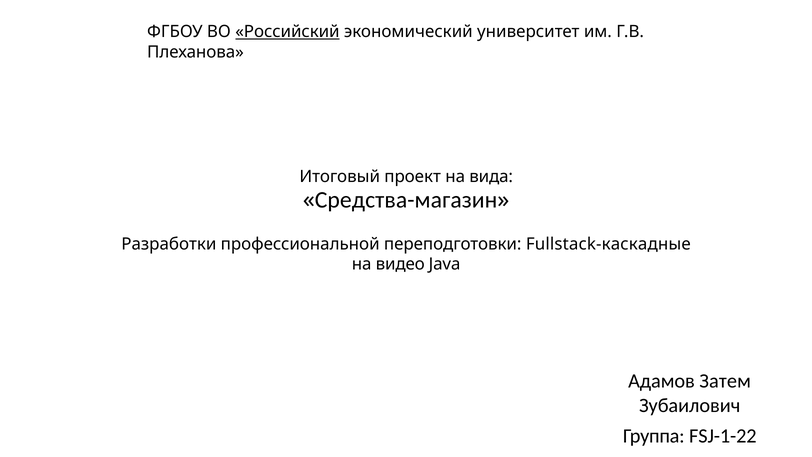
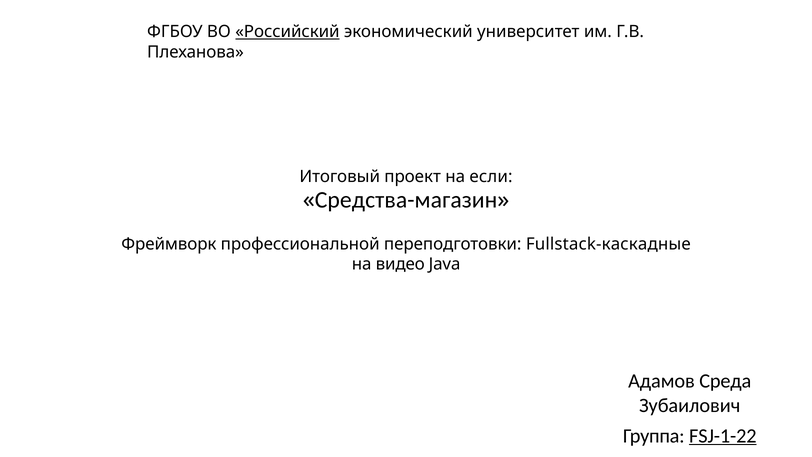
вида: вида -> если
Разработки: Разработки -> Фреймворк
Затем: Затем -> Среда
FSJ-1-22 underline: none -> present
